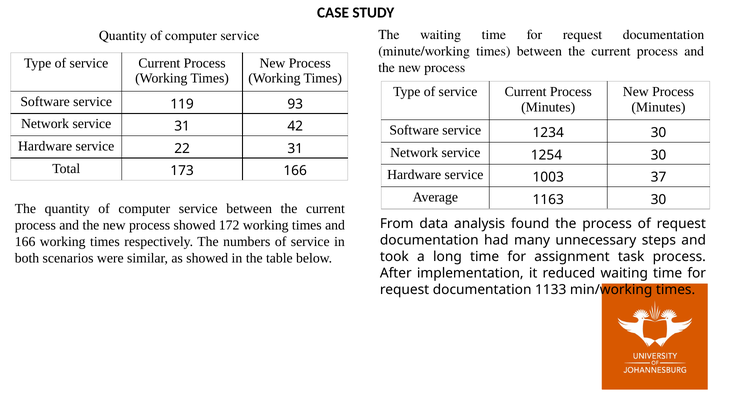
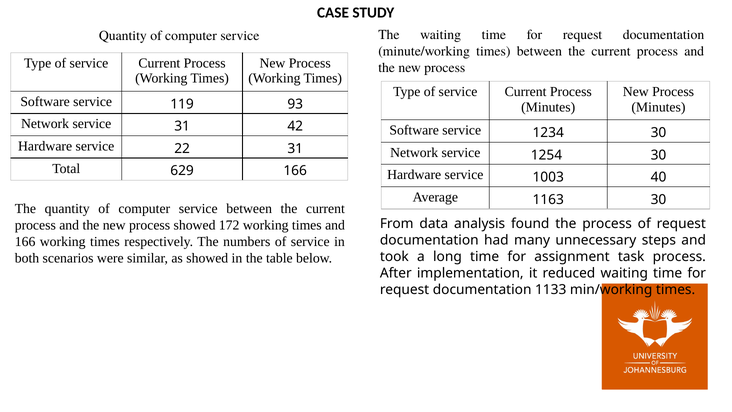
173: 173 -> 629
37: 37 -> 40
